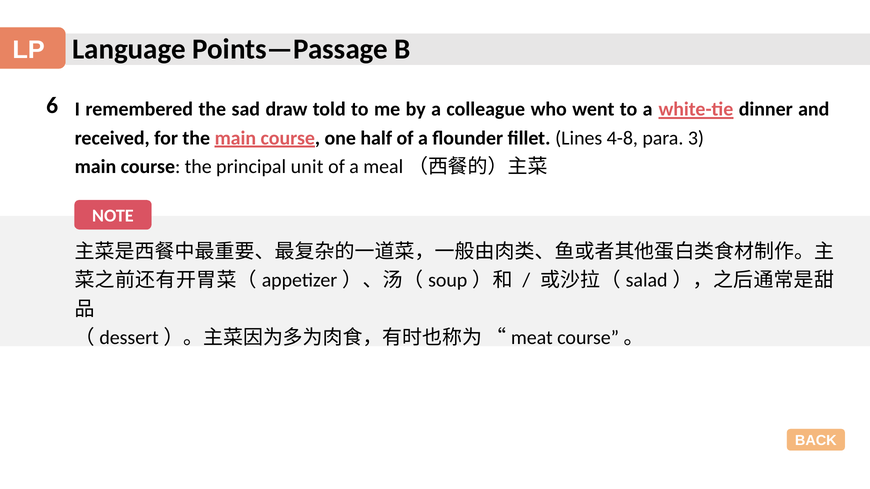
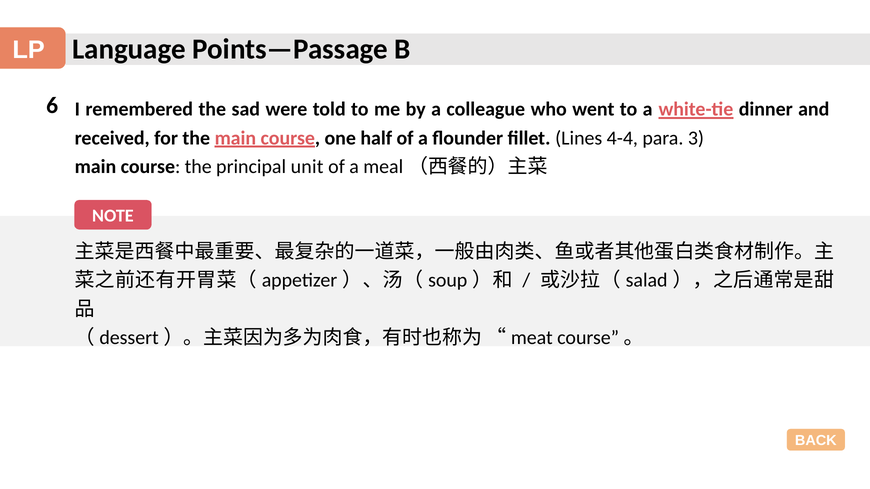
draw: draw -> were
4-8: 4-8 -> 4-4
